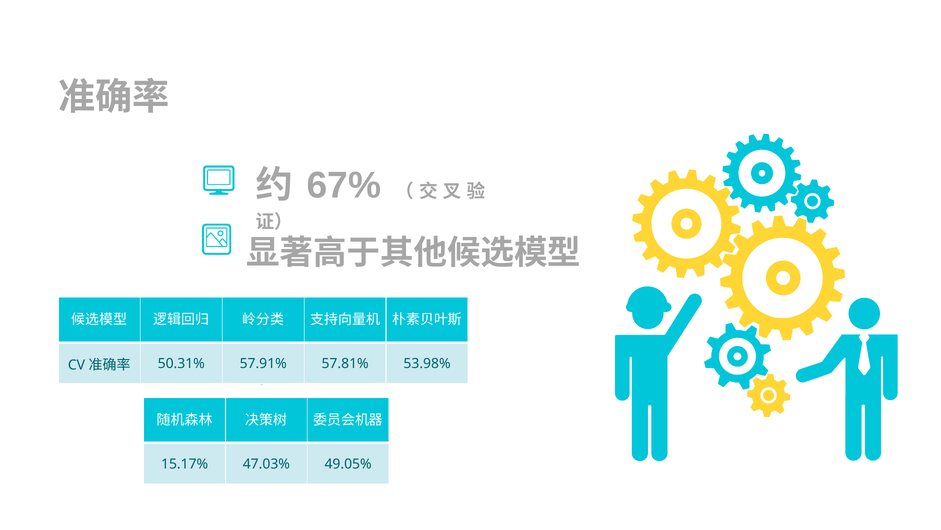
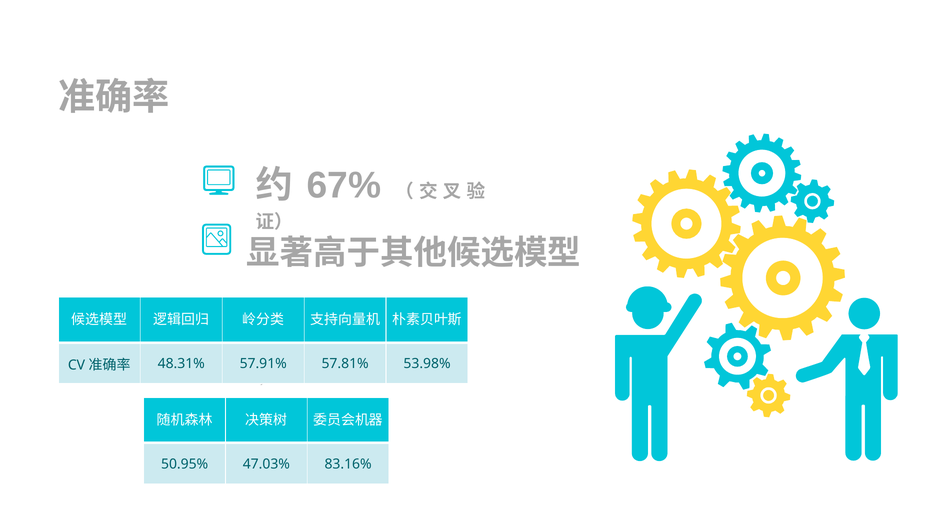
50.31%: 50.31% -> 48.31%
15.17%: 15.17% -> 50.95%
49.05%: 49.05% -> 83.16%
